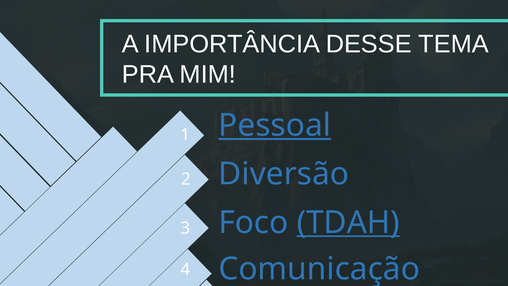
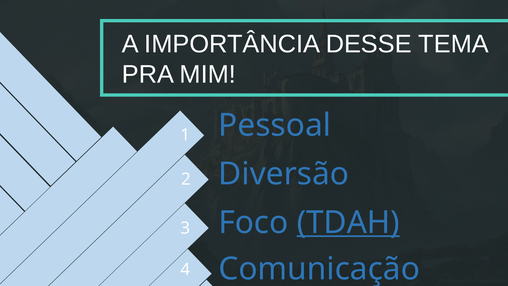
Pessoal underline: present -> none
